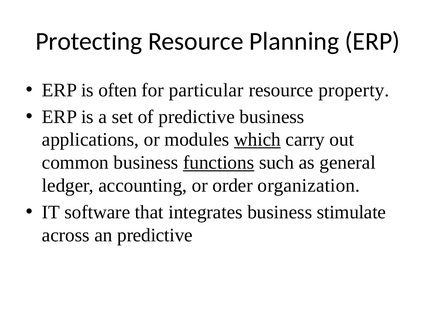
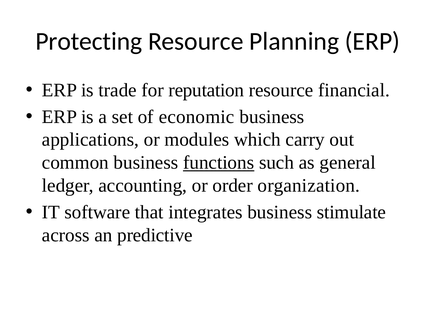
often: often -> trade
particular: particular -> reputation
property: property -> financial
of predictive: predictive -> economic
which underline: present -> none
